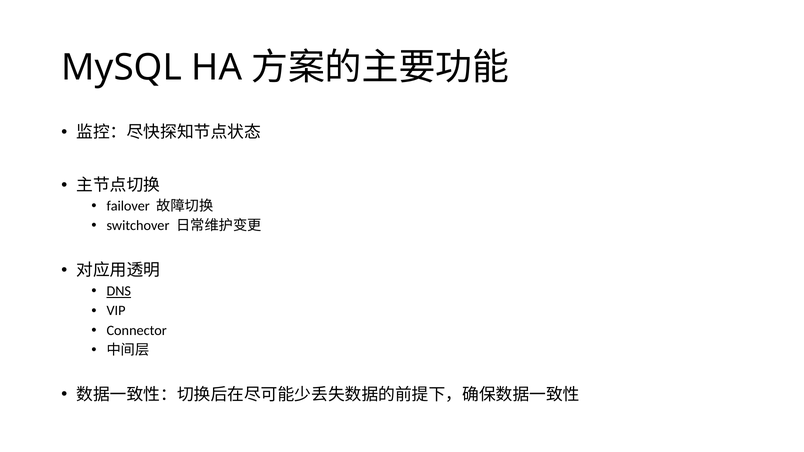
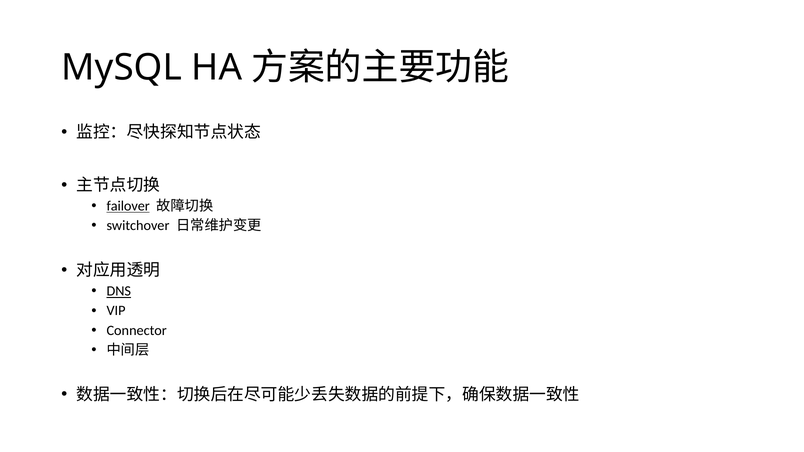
failover underline: none -> present
